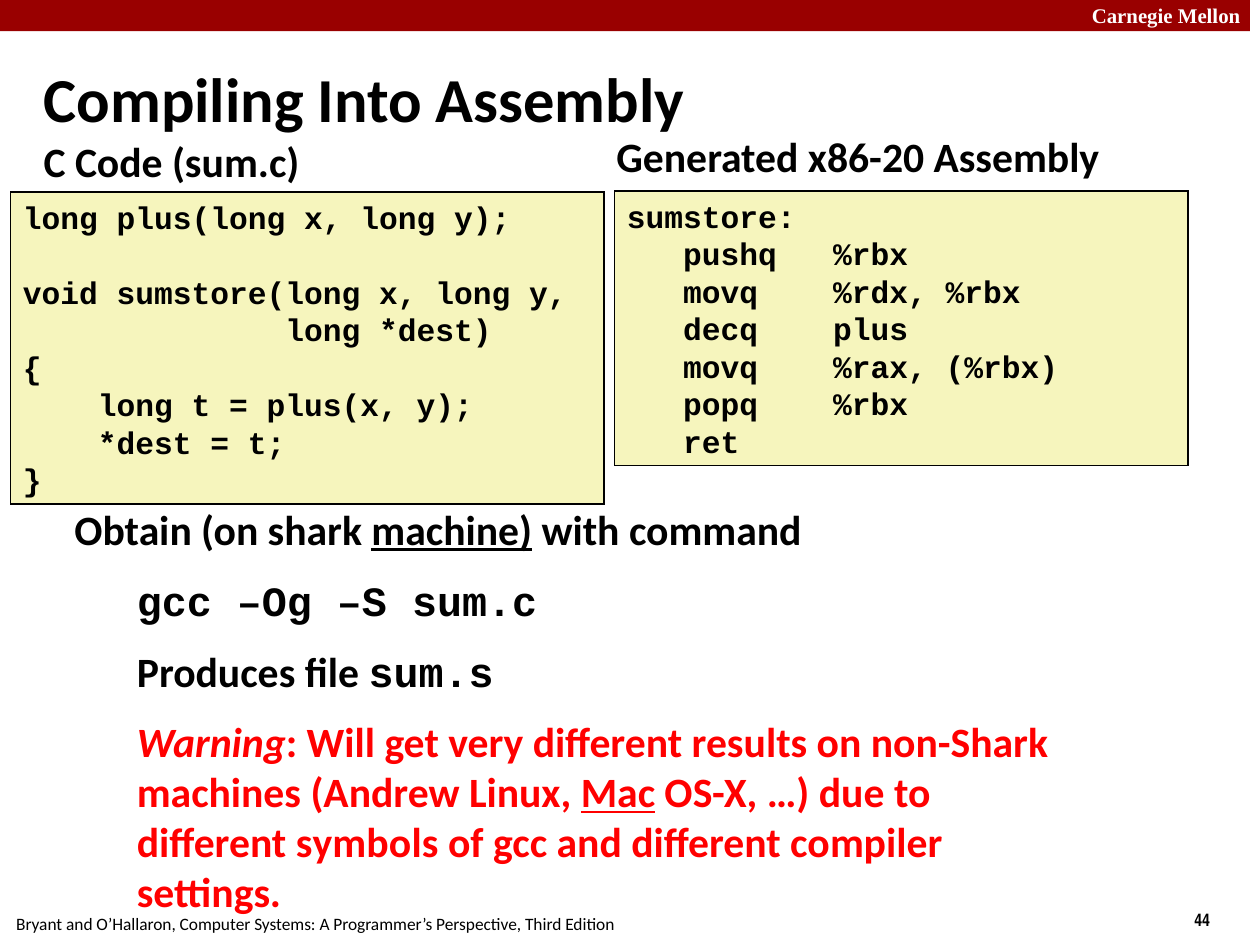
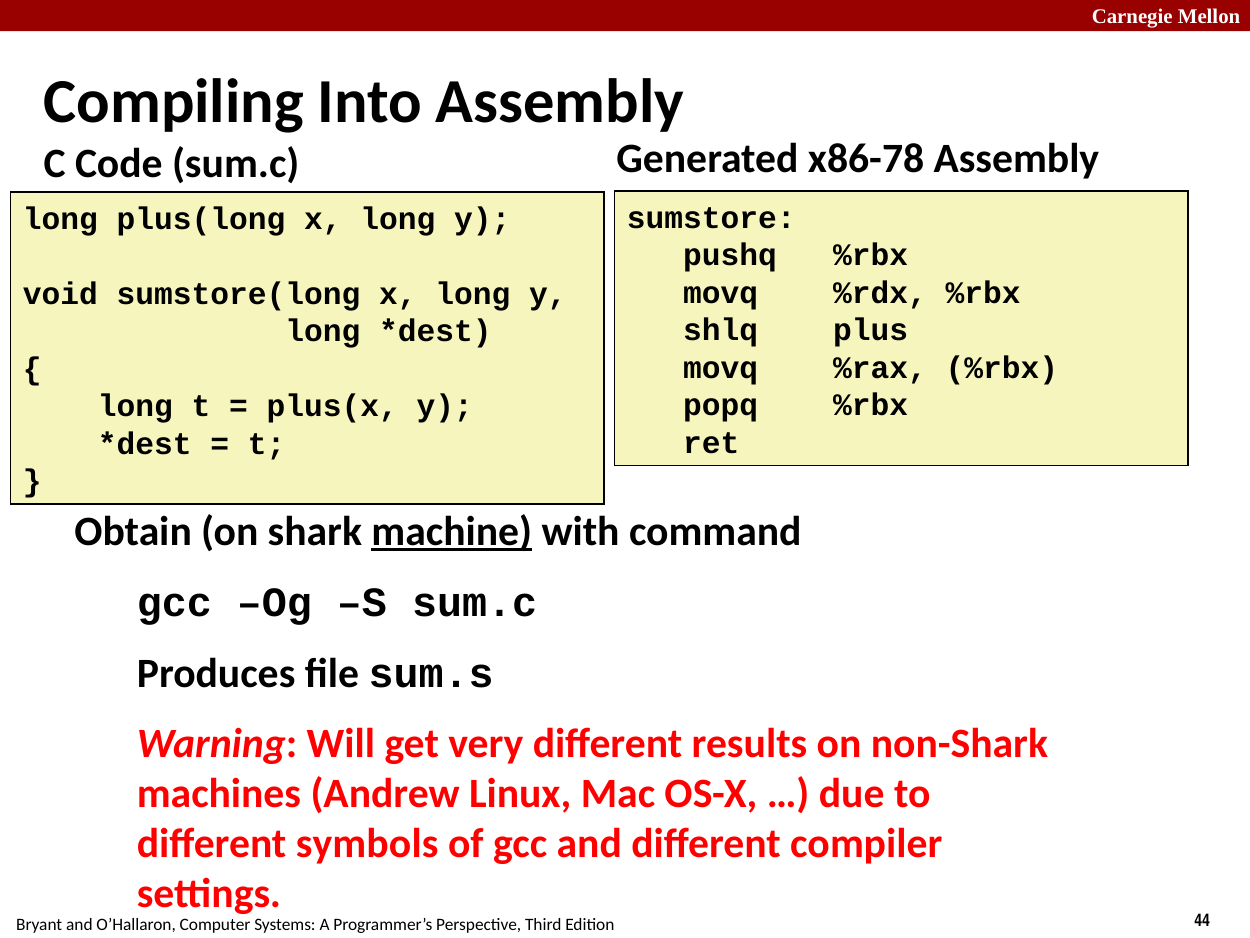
x86-20: x86-20 -> x86-78
decq: decq -> shlq
Mac underline: present -> none
